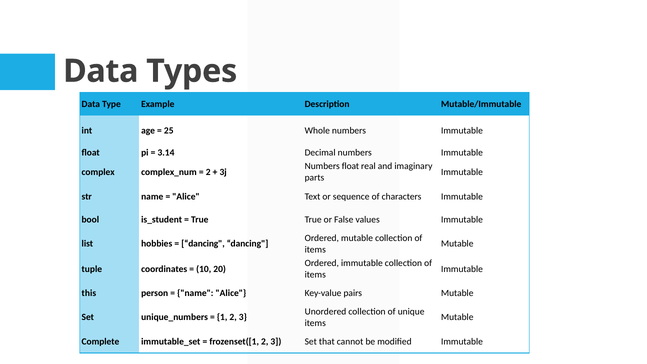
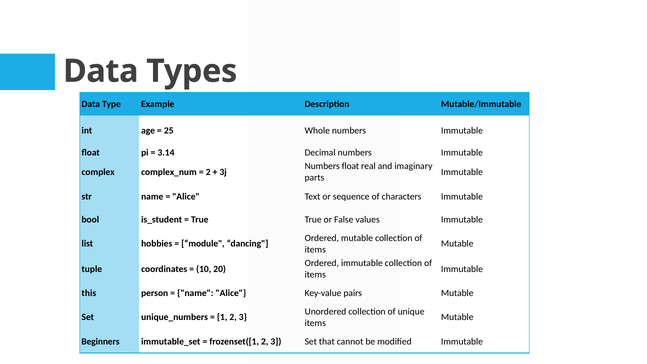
dancing at (203, 244): dancing -> module
Complete: Complete -> Beginners
